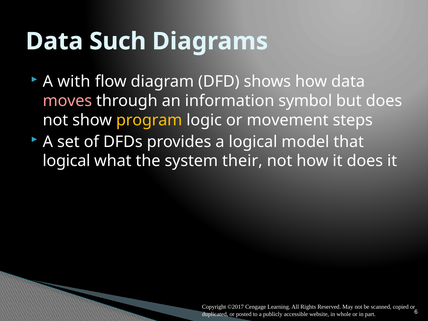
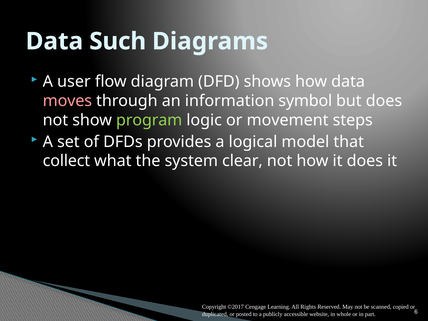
with: with -> user
program colour: yellow -> light green
logical at (66, 161): logical -> collect
their: their -> clear
